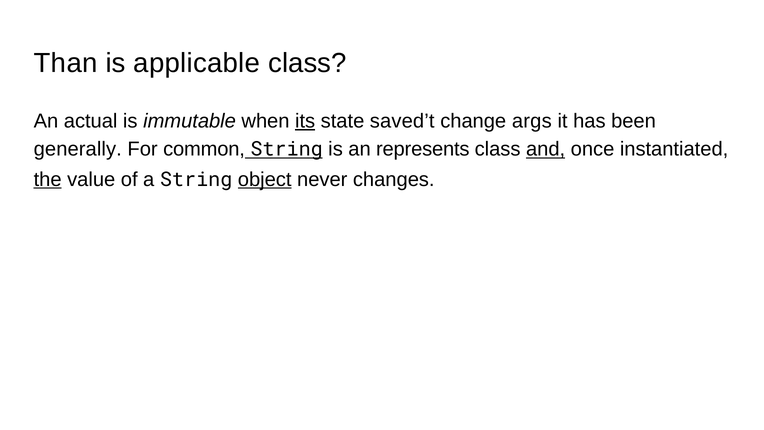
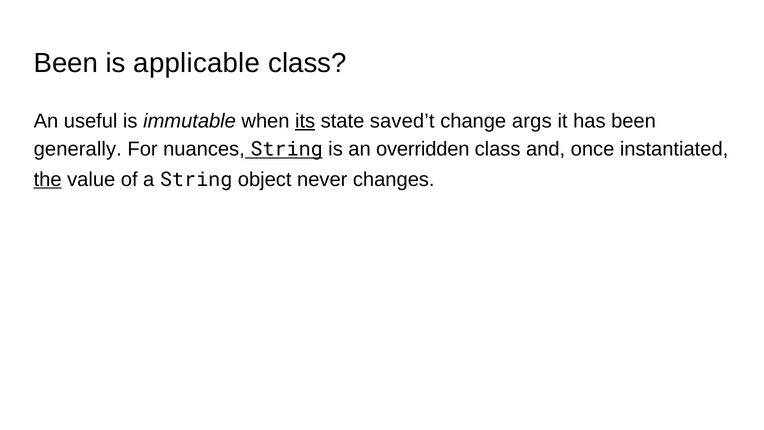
Than at (66, 63): Than -> Been
actual: actual -> useful
common: common -> nuances
represents: represents -> overridden
and underline: present -> none
object underline: present -> none
